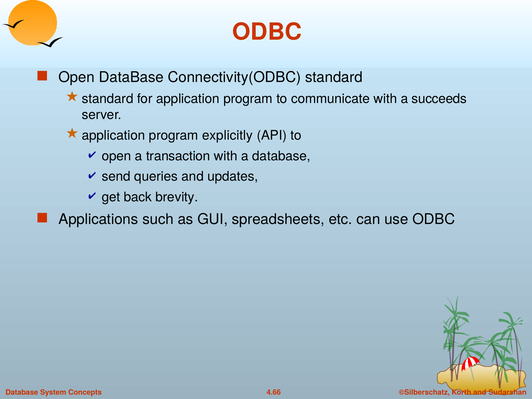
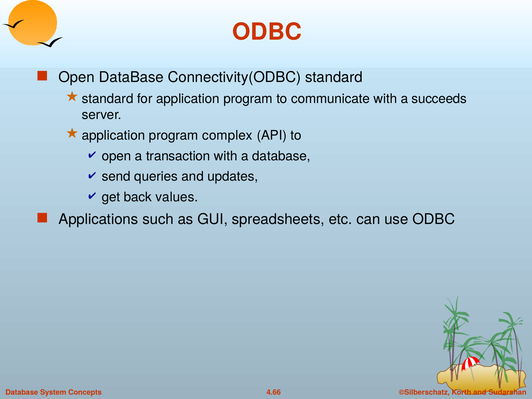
explicitly: explicitly -> complex
brevity: brevity -> values
